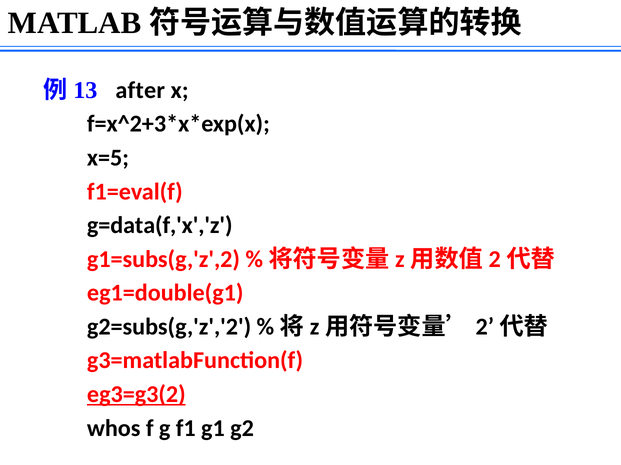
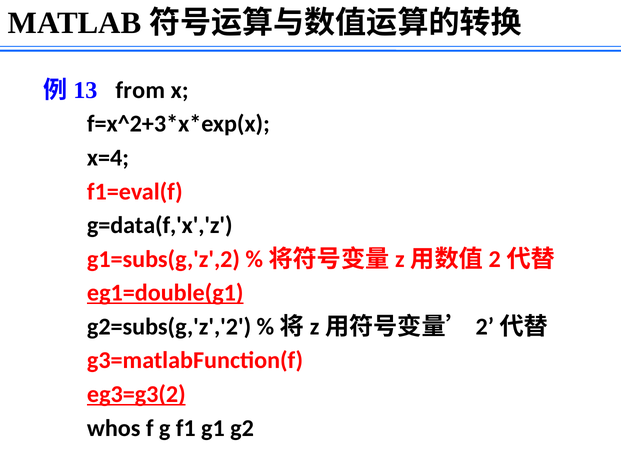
after: after -> from
x=5: x=5 -> x=4
eg1=double(g1 underline: none -> present
